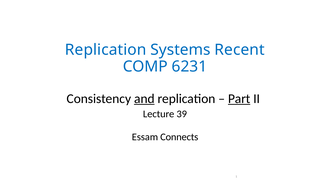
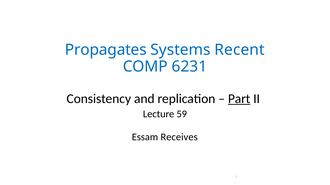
Replication at (106, 50): Replication -> Propagates
and underline: present -> none
39: 39 -> 59
Connects: Connects -> Receives
